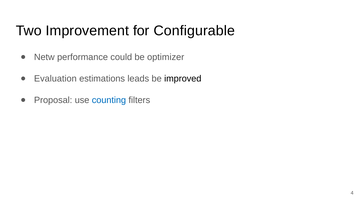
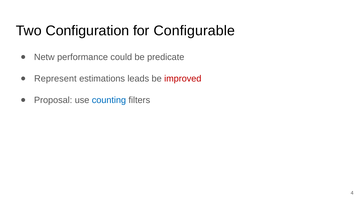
Improvement: Improvement -> Configuration
optimizer: optimizer -> predicate
Evaluation: Evaluation -> Represent
improved colour: black -> red
